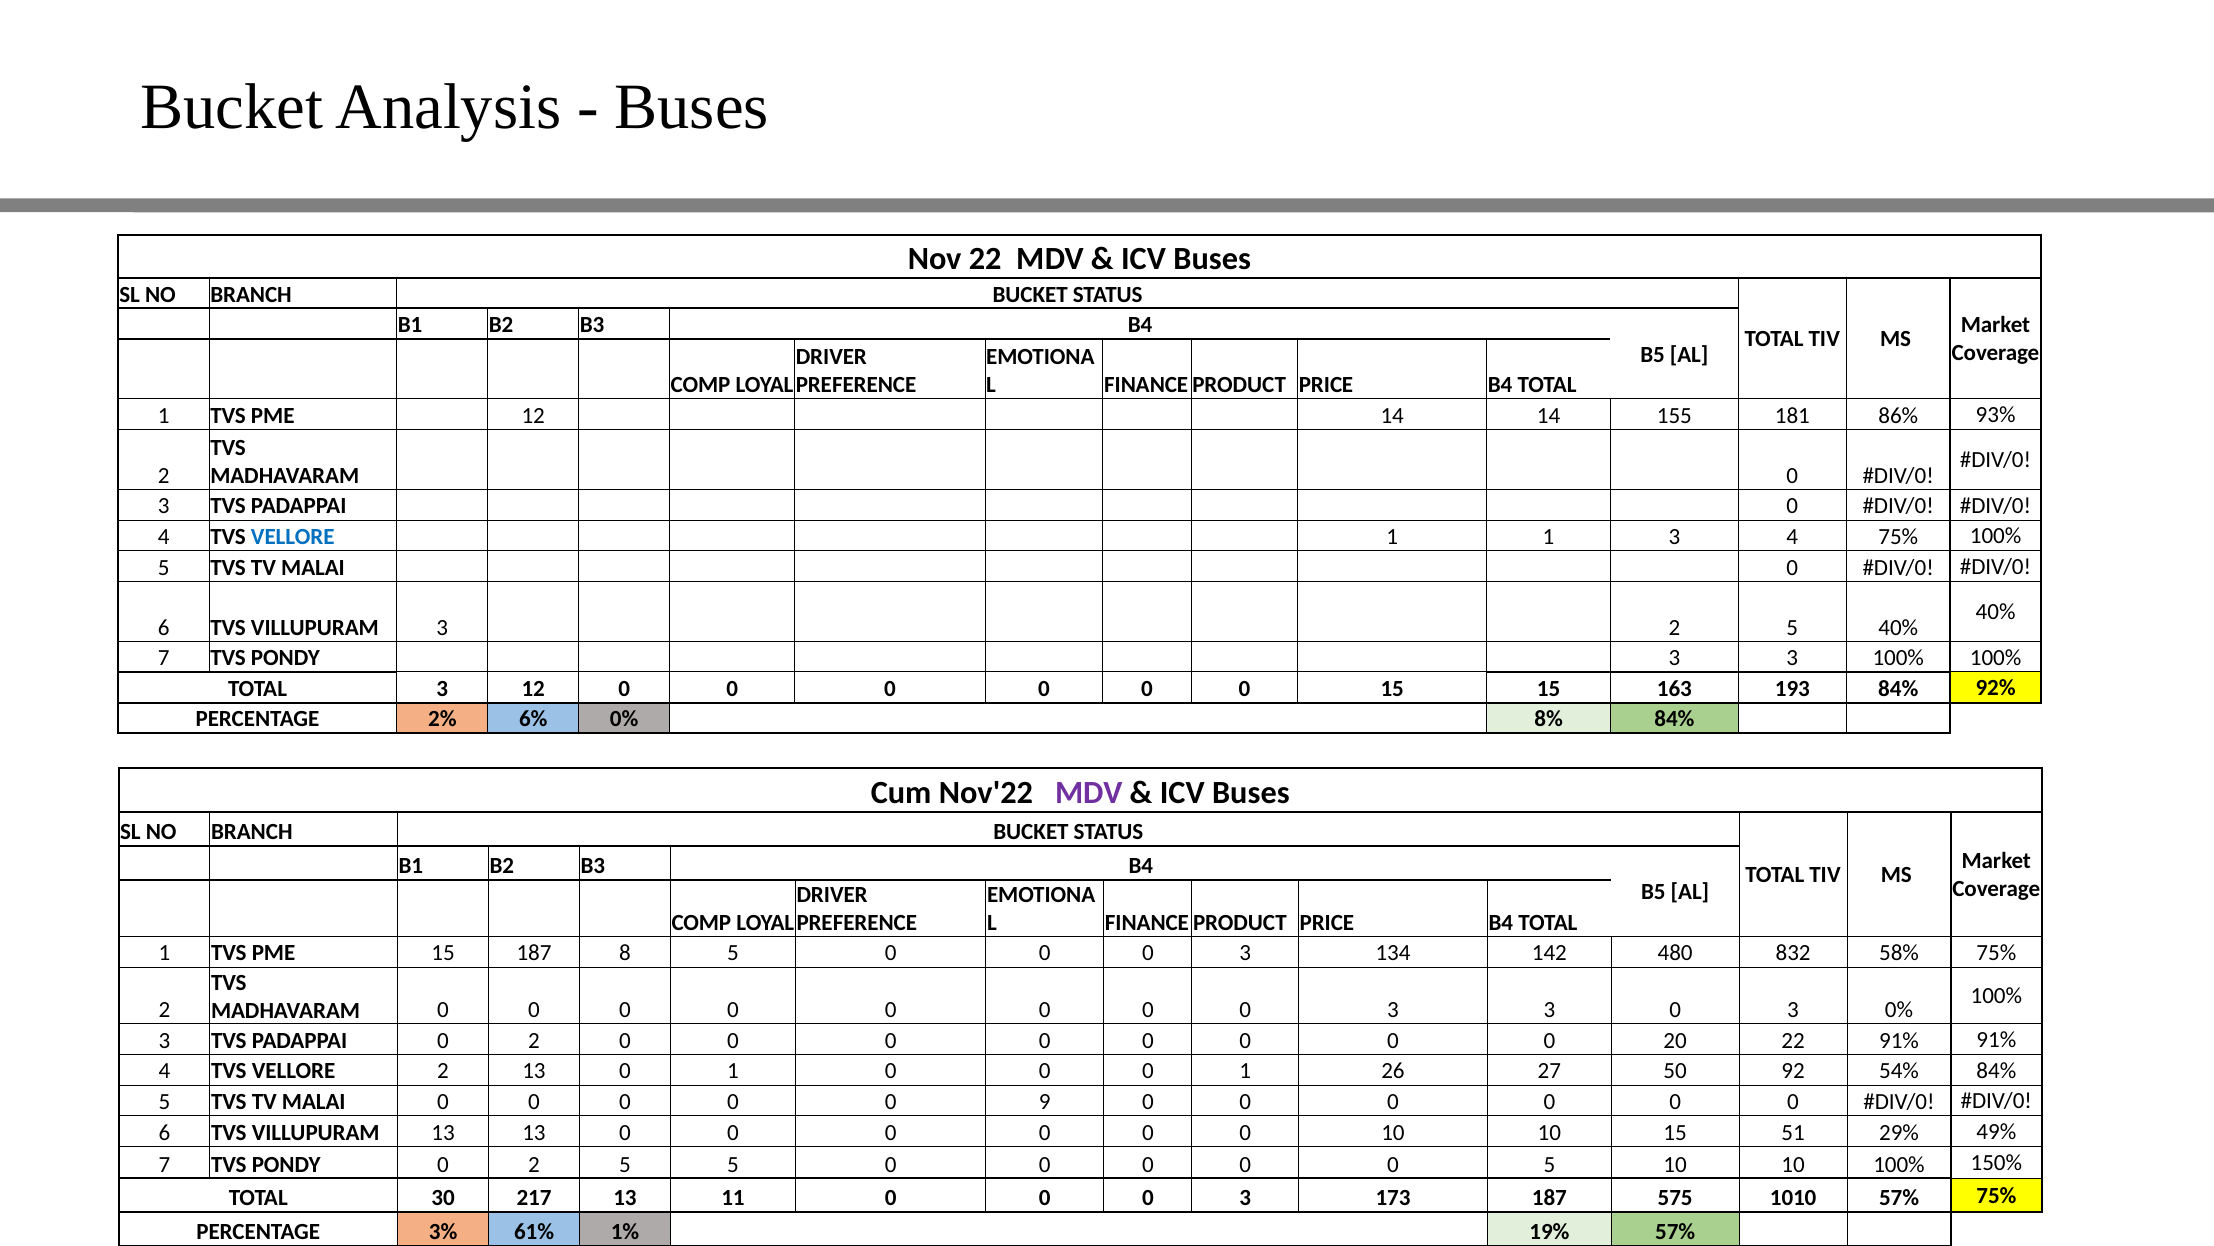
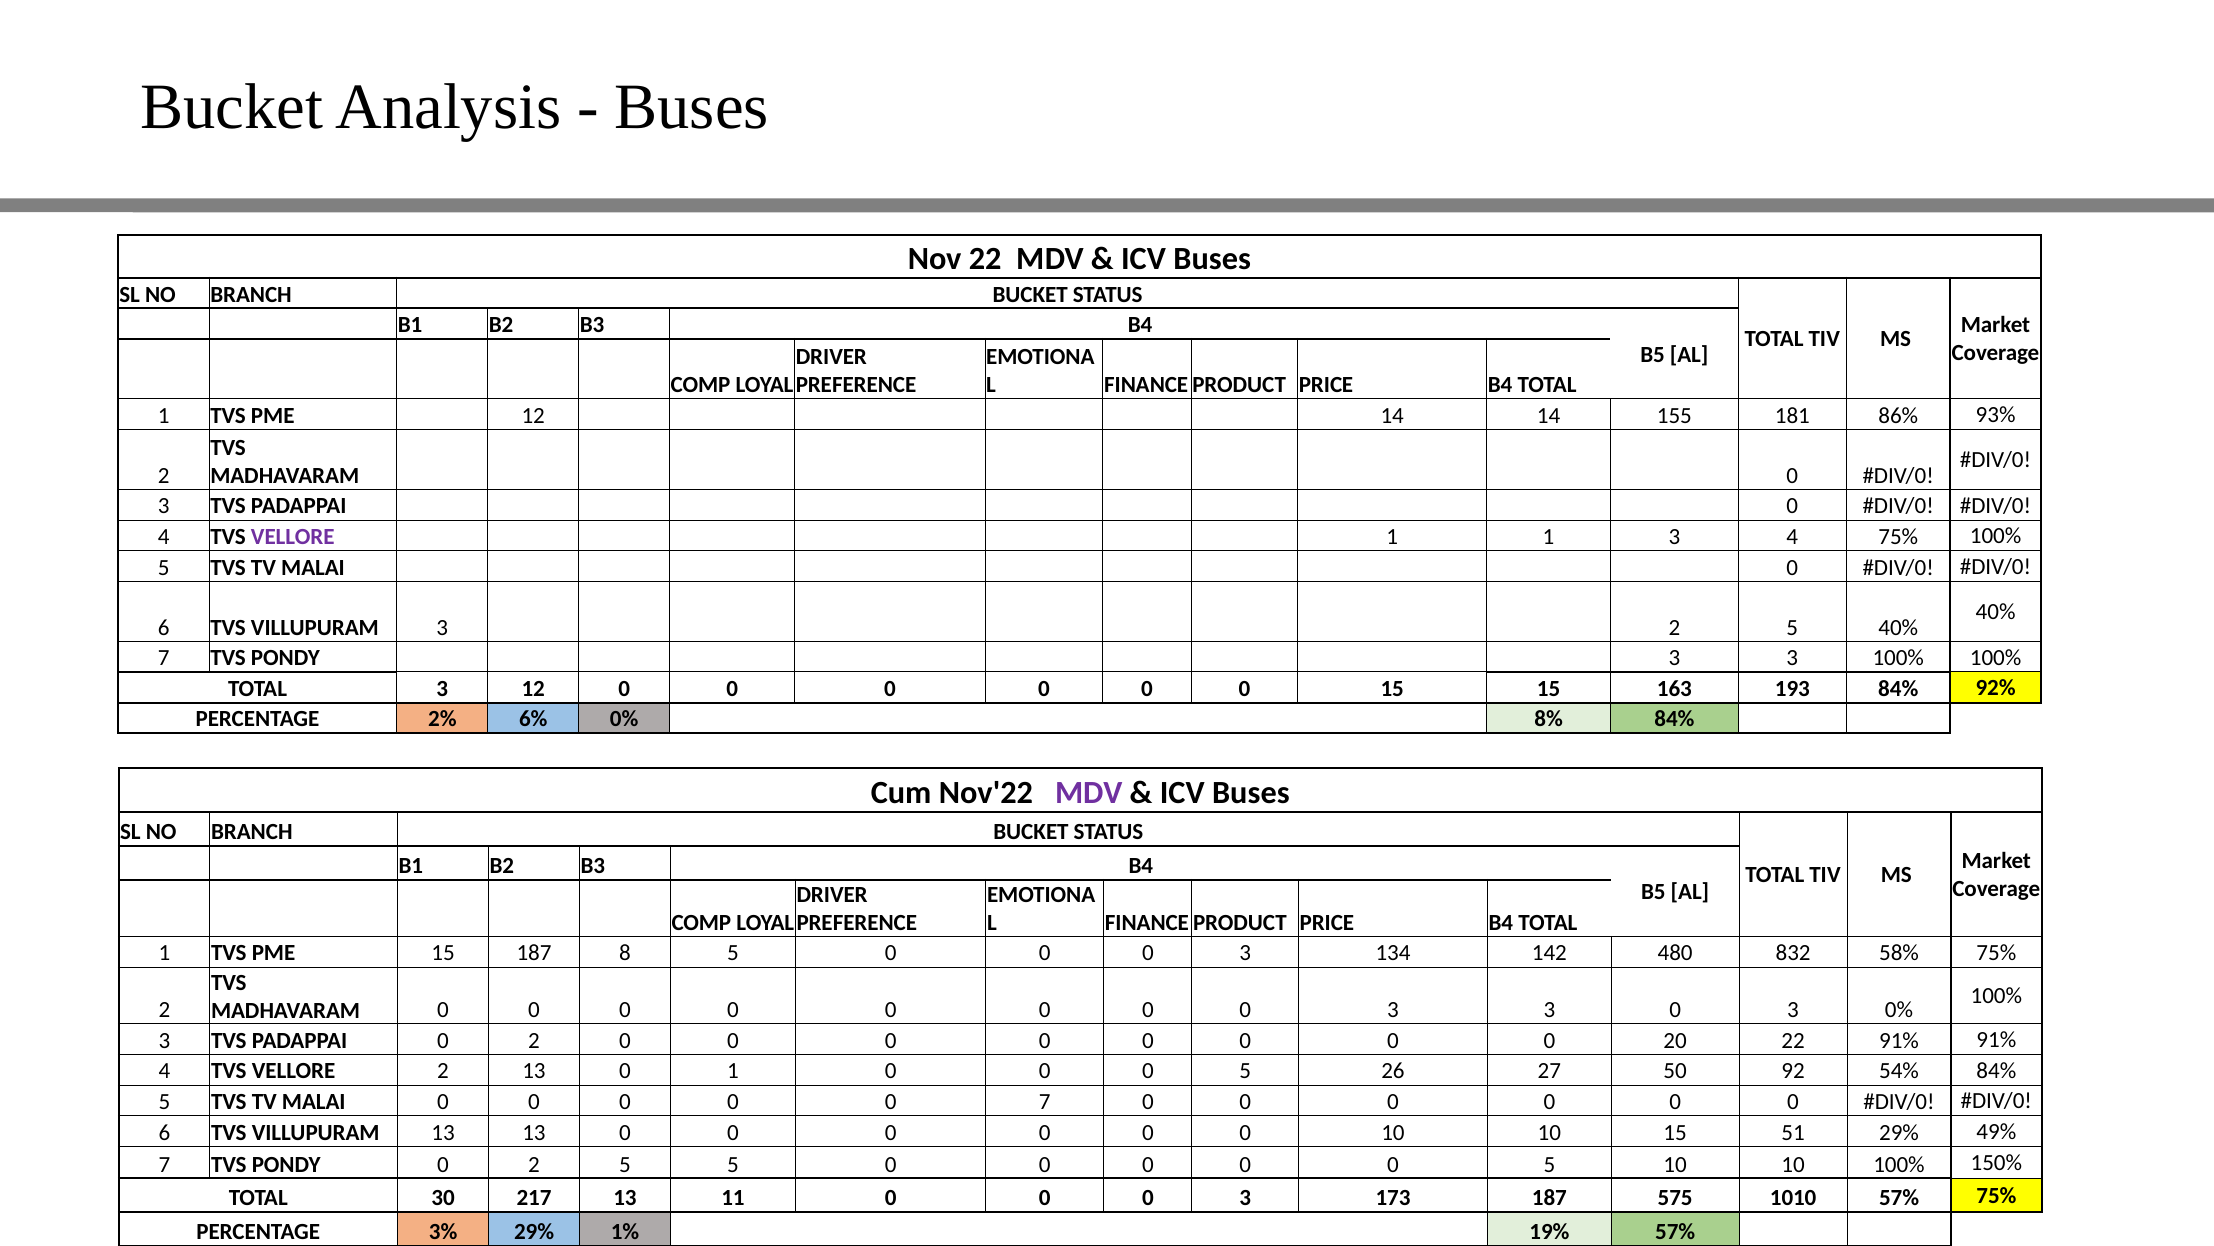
VELLORE at (293, 537) colour: blue -> purple
1 at (1245, 1071): 1 -> 5
0 9: 9 -> 7
3% 61%: 61% -> 29%
